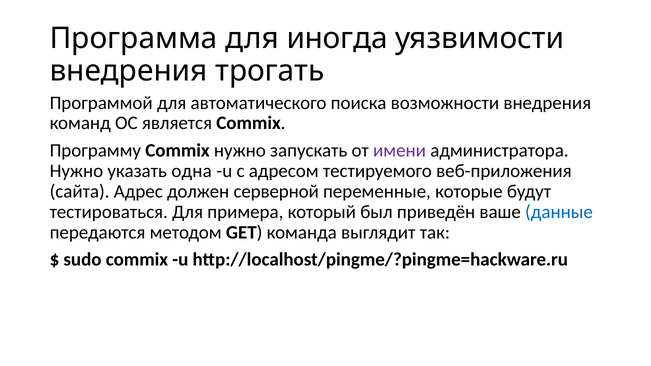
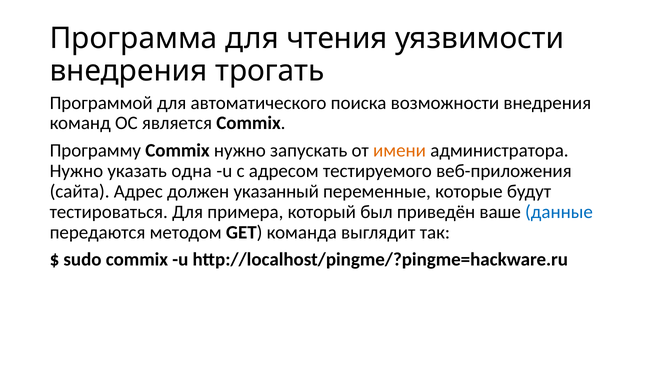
иногда: иногда -> чтения
имени colour: purple -> orange
серверной: серверной -> указанный
